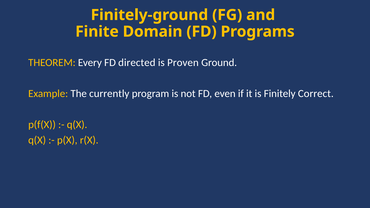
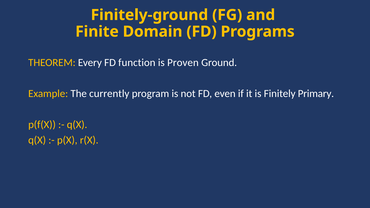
directed: directed -> function
Correct: Correct -> Primary
